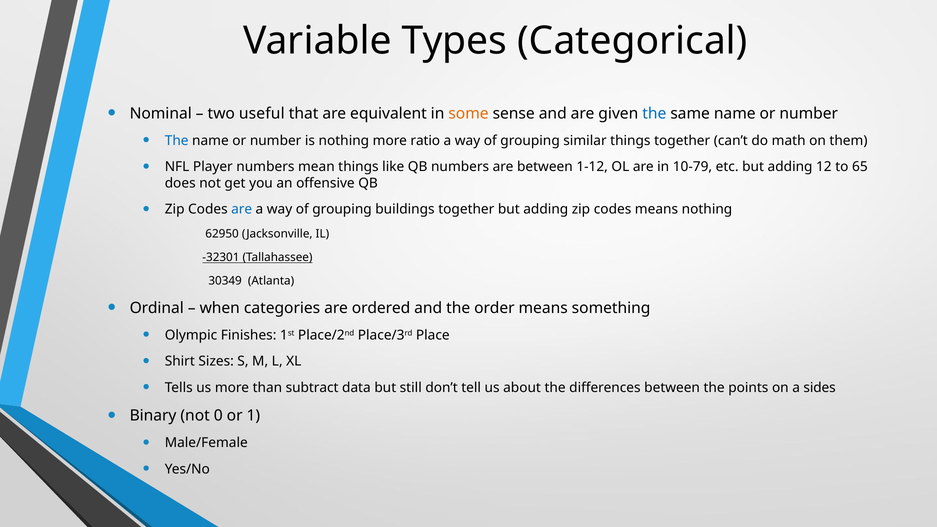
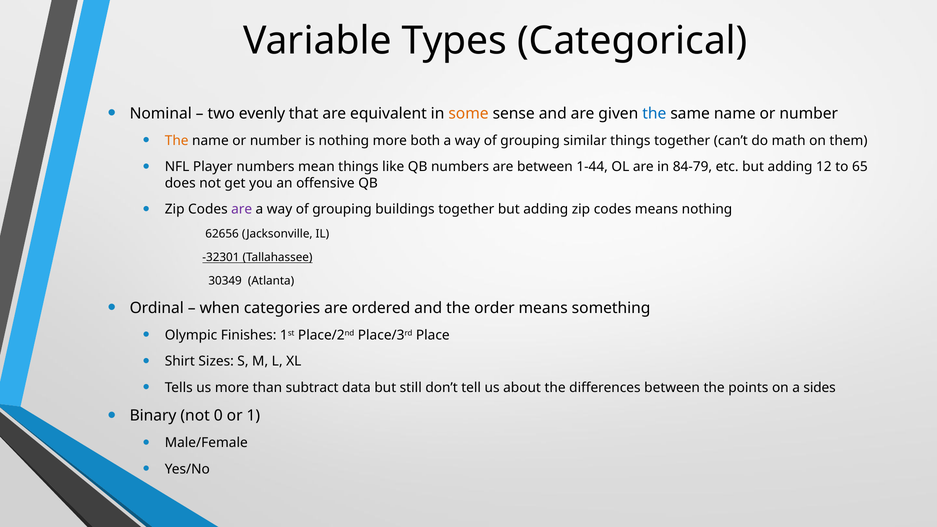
useful: useful -> evenly
The at (177, 141) colour: blue -> orange
ratio: ratio -> both
1-12: 1-12 -> 1-44
10-79: 10-79 -> 84-79
are at (242, 209) colour: blue -> purple
62950: 62950 -> 62656
